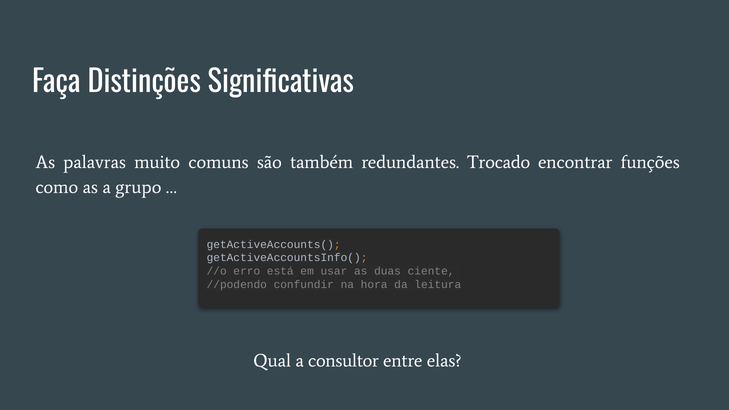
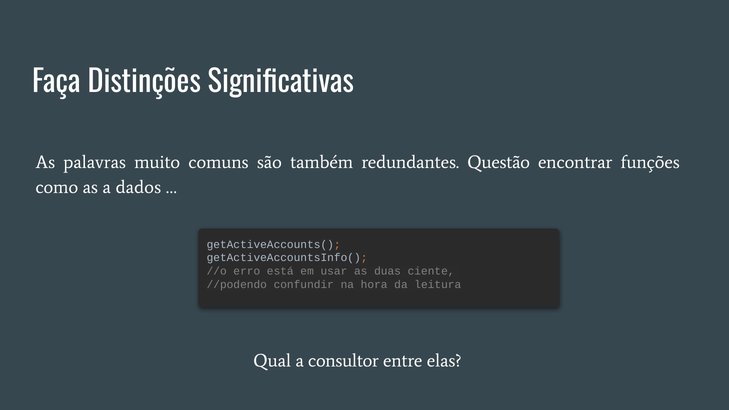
Trocado: Trocado -> Questão
grupo: grupo -> dados
